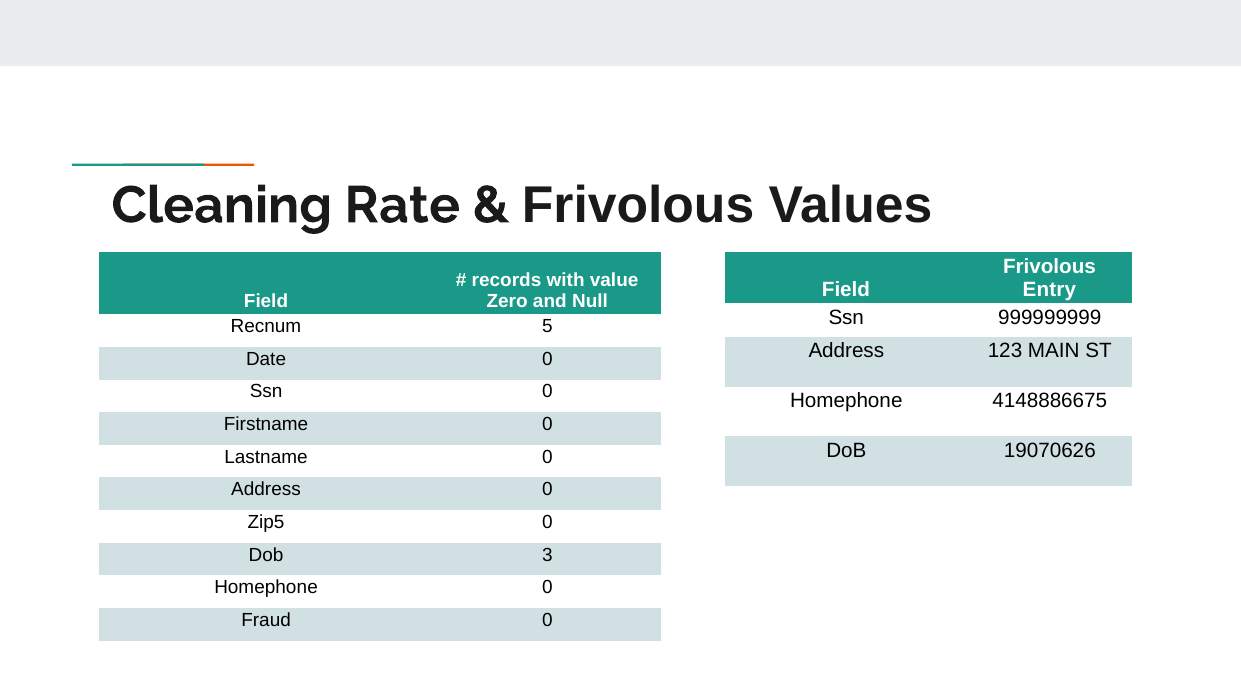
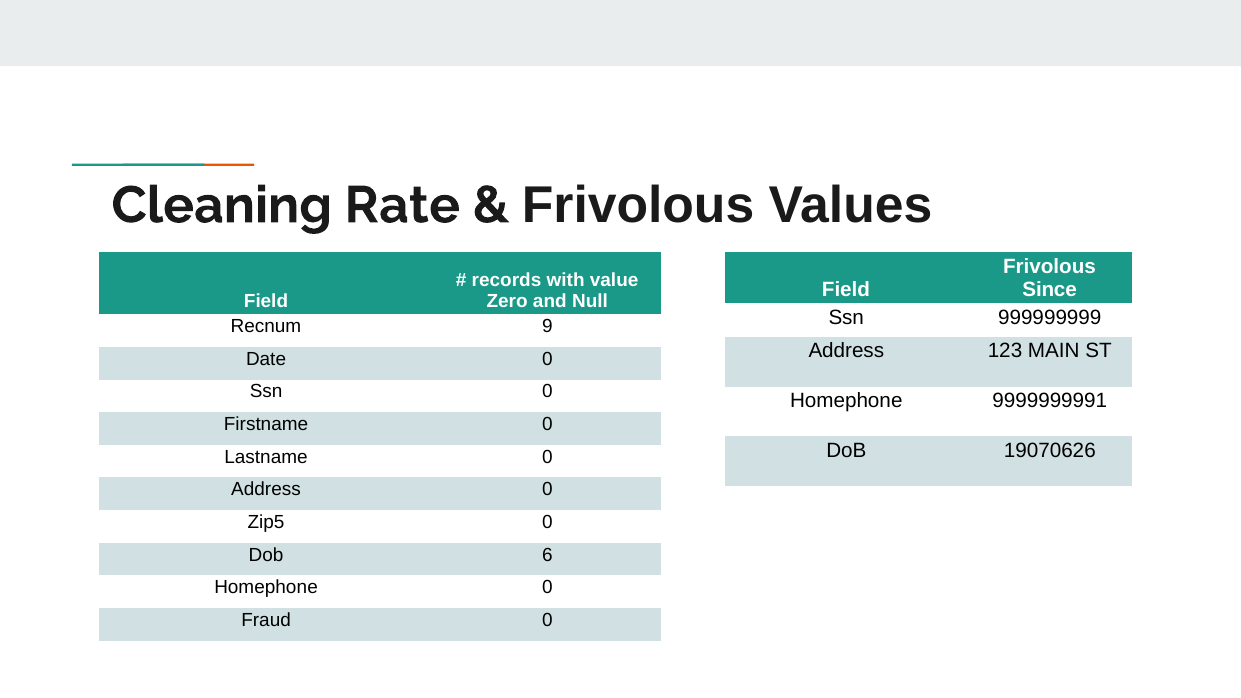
Entry: Entry -> Since
5: 5 -> 9
4148886675: 4148886675 -> 9999999991
3: 3 -> 6
